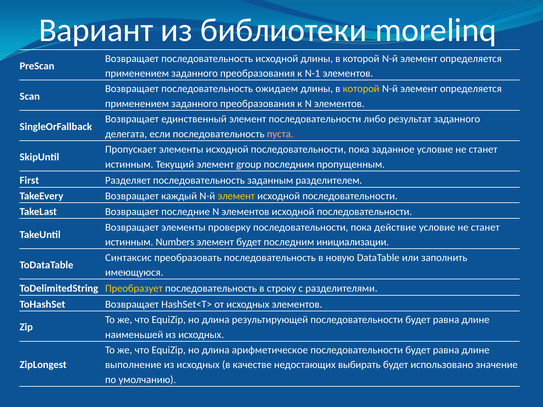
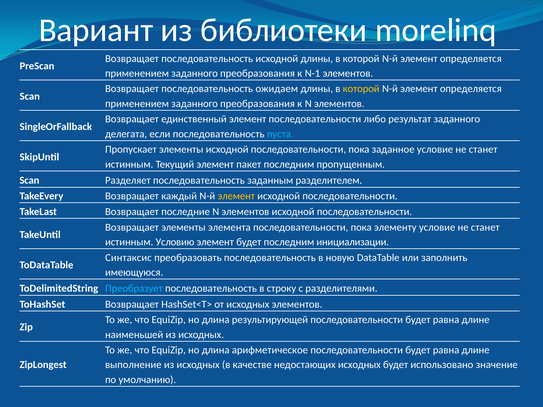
пуста colour: pink -> light blue
group: group -> пакет
First at (29, 180): First -> Scan
проверку: проверку -> элемента
действие: действие -> элементу
Numbers: Numbers -> Условию
Преобразует colour: yellow -> light blue
недостающих выбирать: выбирать -> исходных
